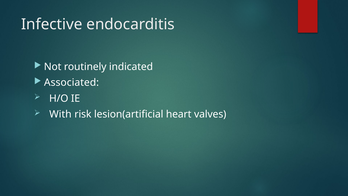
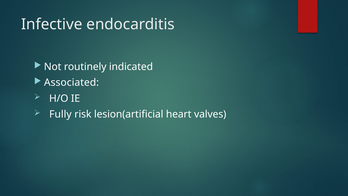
With: With -> Fully
